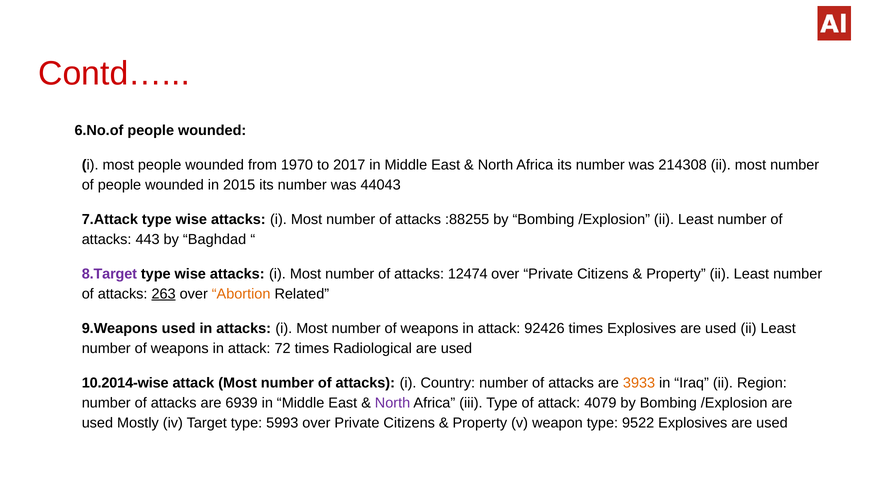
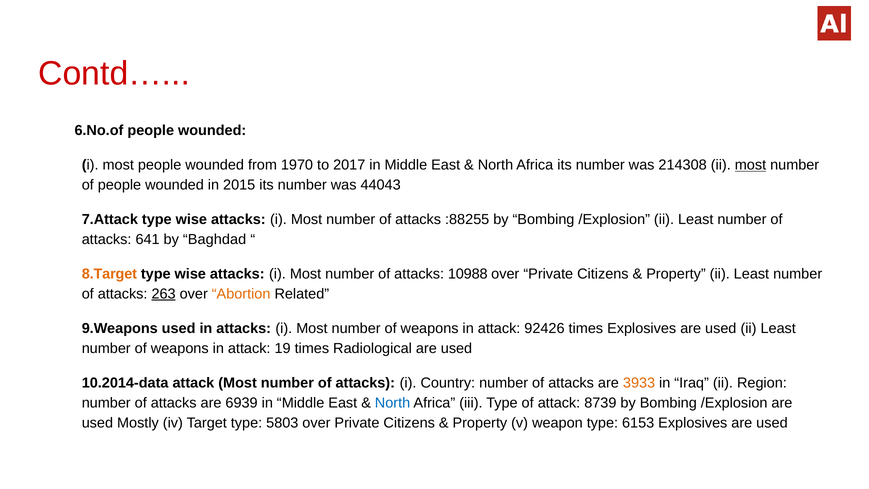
most at (750, 165) underline: none -> present
443: 443 -> 641
8.Target colour: purple -> orange
12474: 12474 -> 10988
72: 72 -> 19
10.2014-wise: 10.2014-wise -> 10.2014-data
North at (393, 403) colour: purple -> blue
4079: 4079 -> 8739
5993: 5993 -> 5803
9522: 9522 -> 6153
